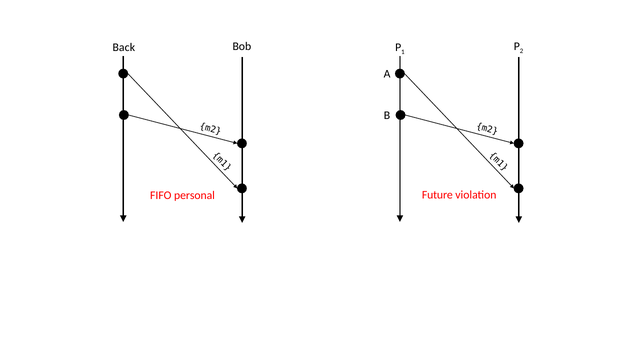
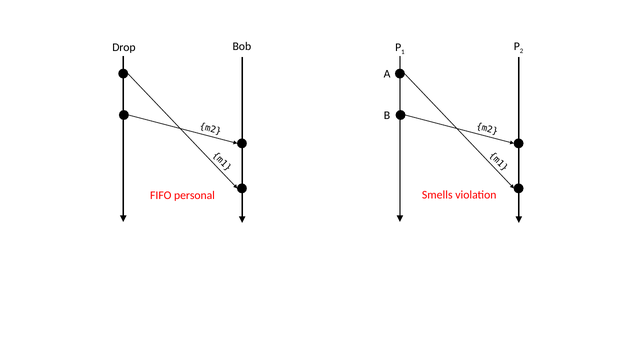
Back: Back -> Drop
Future: Future -> Smells
